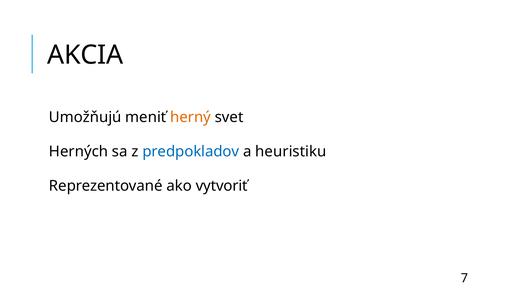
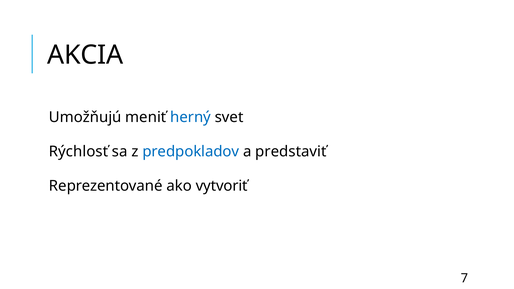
herný colour: orange -> blue
Herných: Herných -> Rýchlosť
heuristiku: heuristiku -> predstaviť
